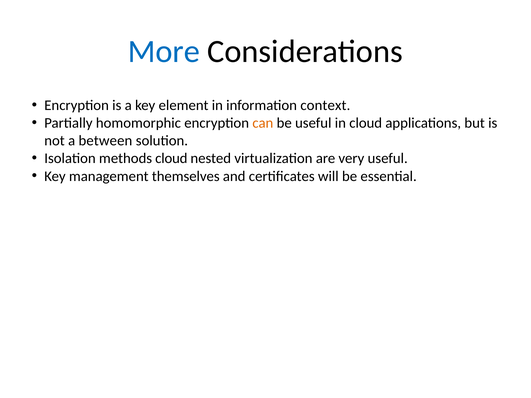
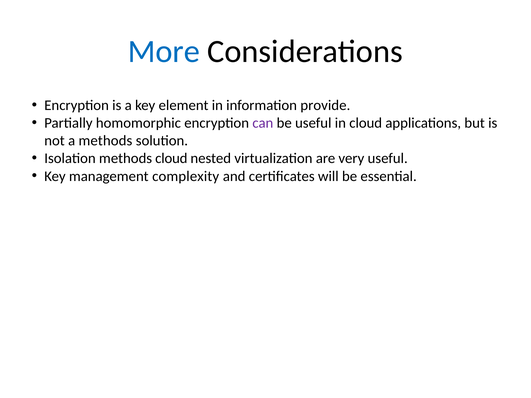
context: context -> provide
can colour: orange -> purple
a between: between -> methods
themselves: themselves -> complexity
